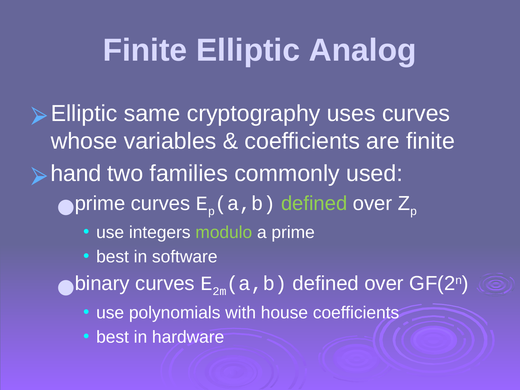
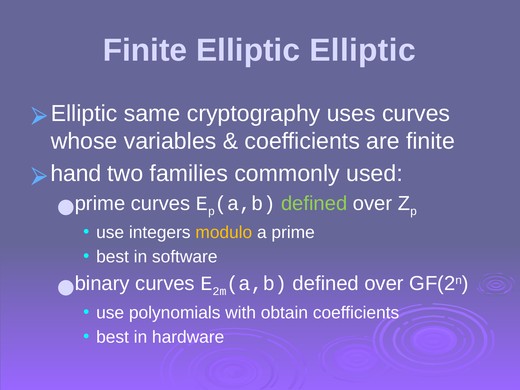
Elliptic Analog: Analog -> Elliptic
modulo colour: light green -> yellow
house: house -> obtain
